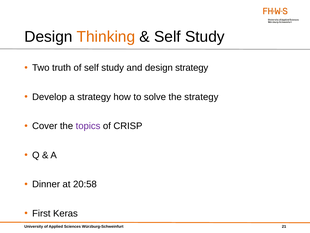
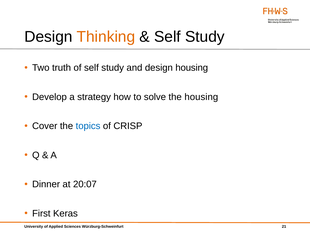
design strategy: strategy -> housing
the strategy: strategy -> housing
topics colour: purple -> blue
20:58: 20:58 -> 20:07
